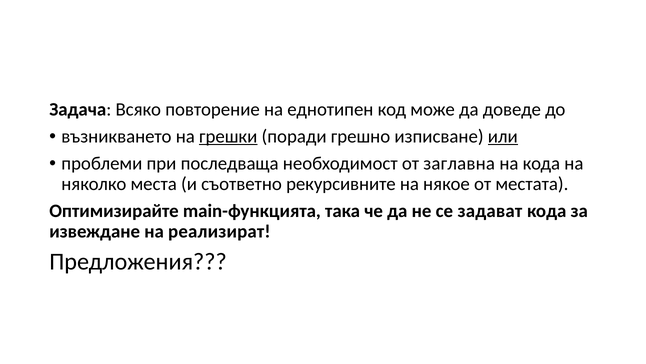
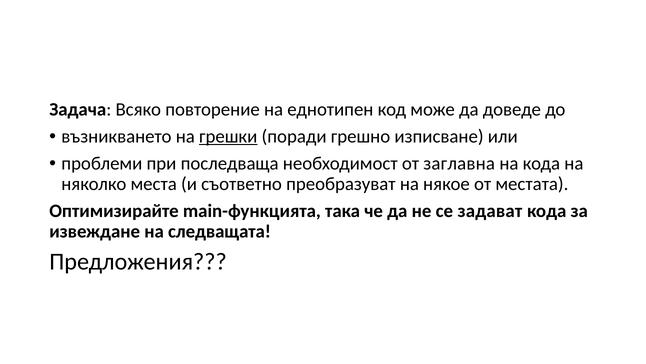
или underline: present -> none
рекурсивните: рекурсивните -> преобразуват
реализират: реализират -> следващата
